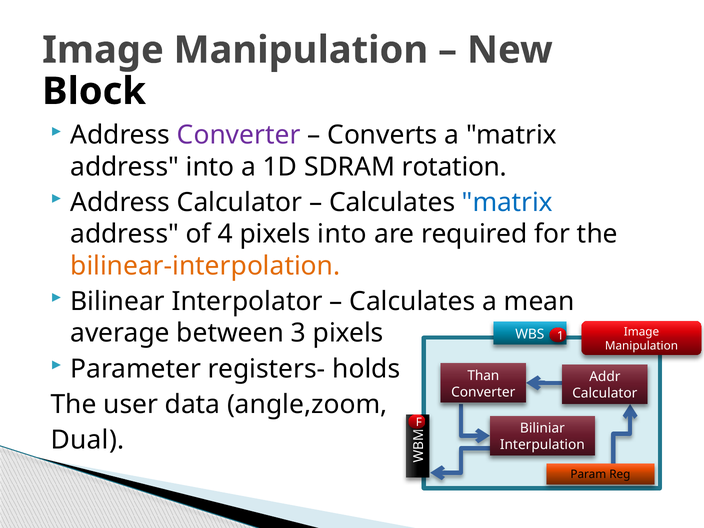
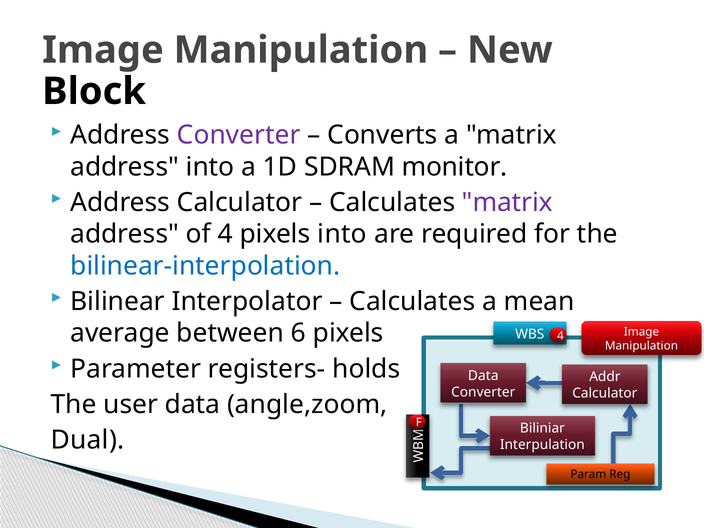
rotation: rotation -> monitor
matrix at (507, 203) colour: blue -> purple
bilinear-interpolation colour: orange -> blue
3: 3 -> 6
WBS 1: 1 -> 4
Than at (483, 376): Than -> Data
